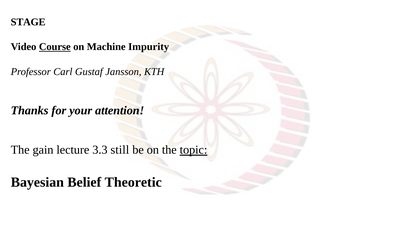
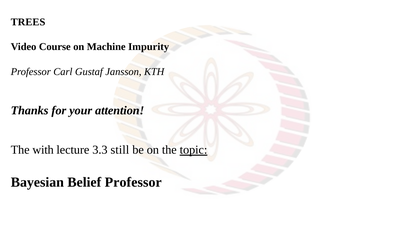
STAGE: STAGE -> TREES
Course underline: present -> none
gain: gain -> with
Belief Theoretic: Theoretic -> Professor
